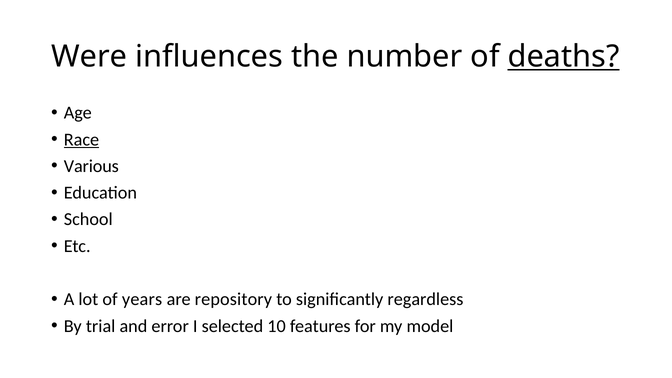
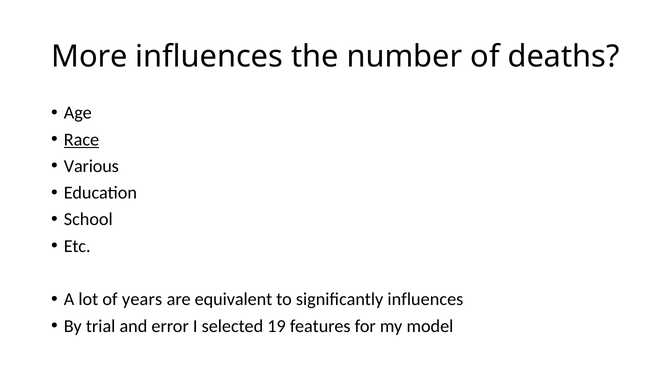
Were: Were -> More
deaths underline: present -> none
repository: repository -> equivalent
significantly regardless: regardless -> influences
10: 10 -> 19
